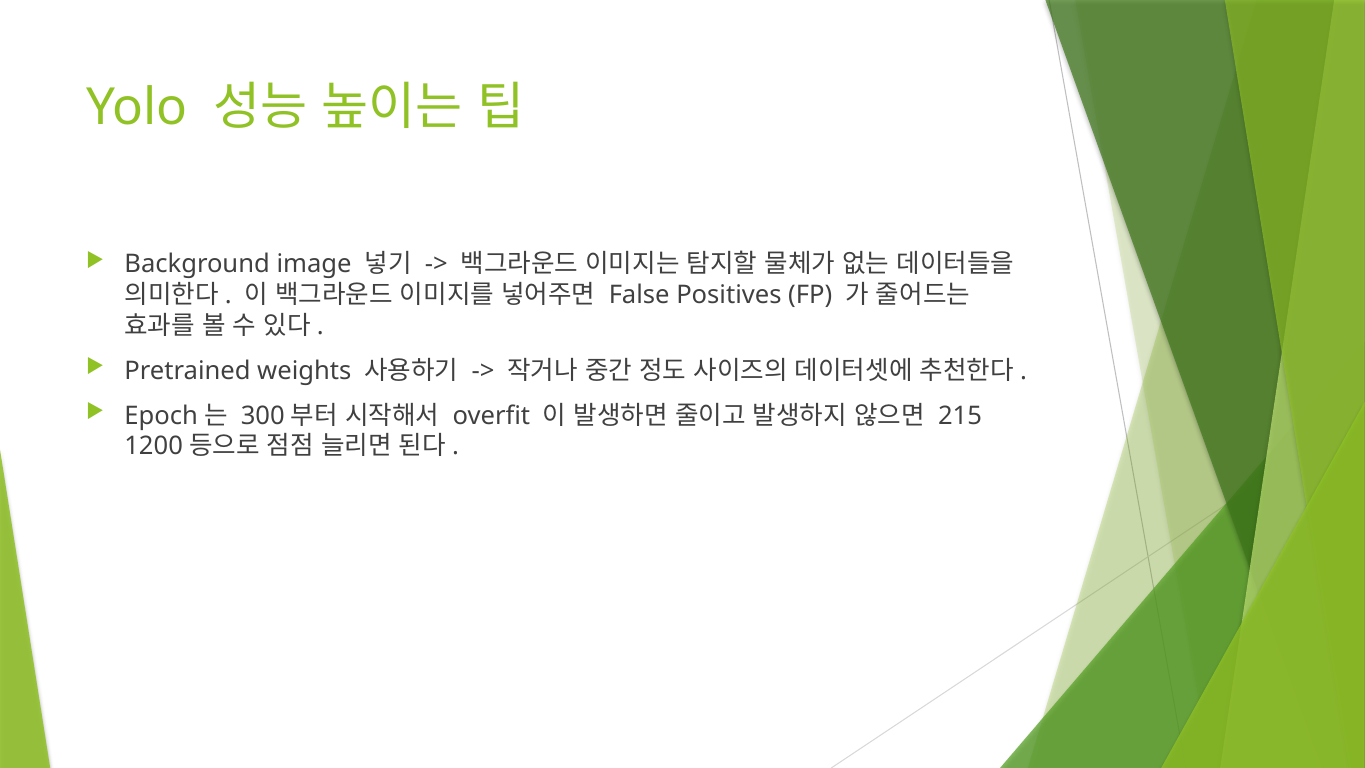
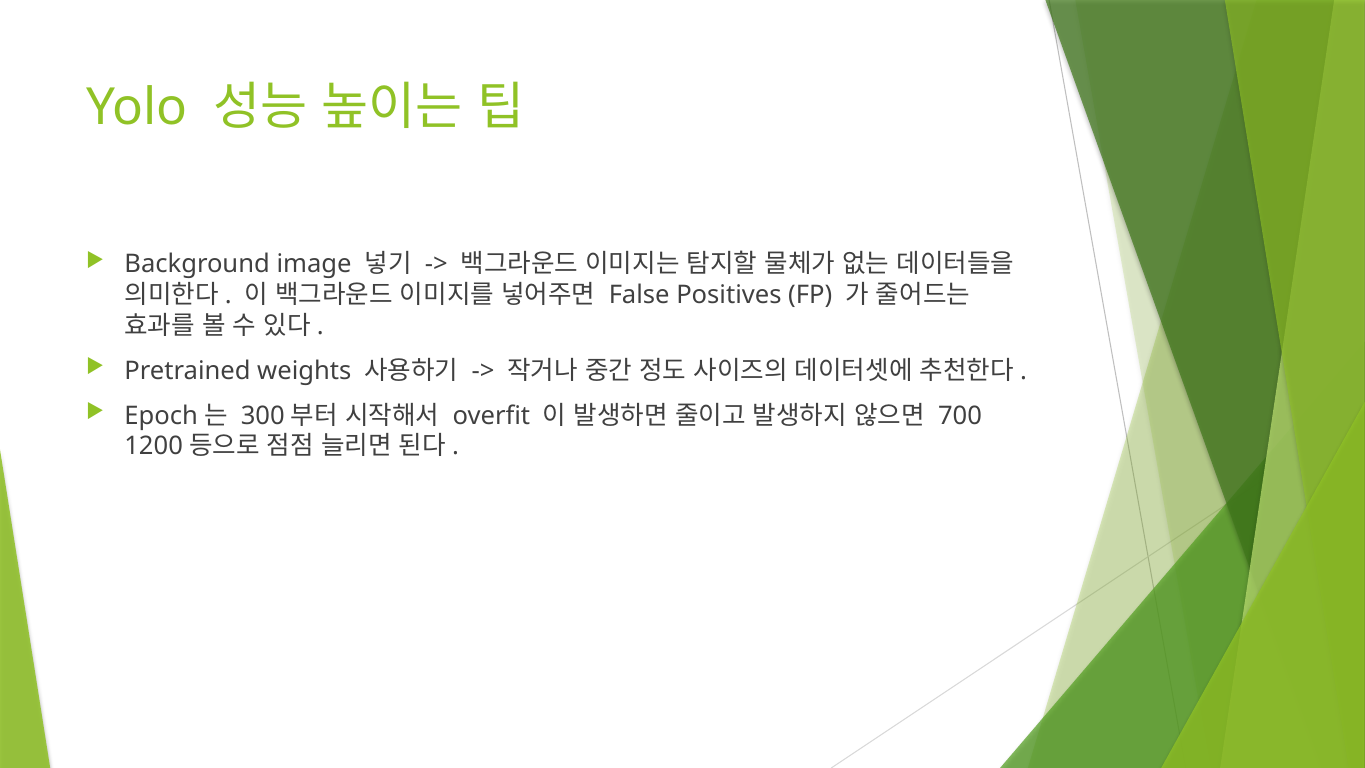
215: 215 -> 700
